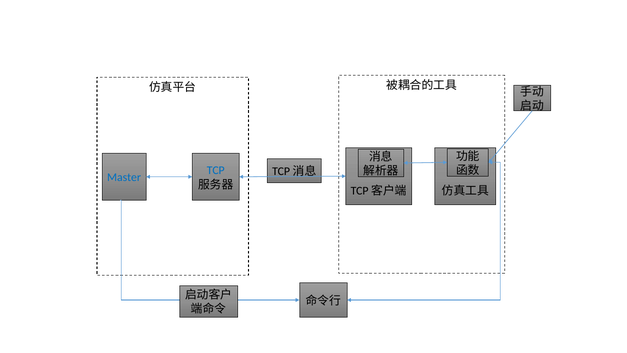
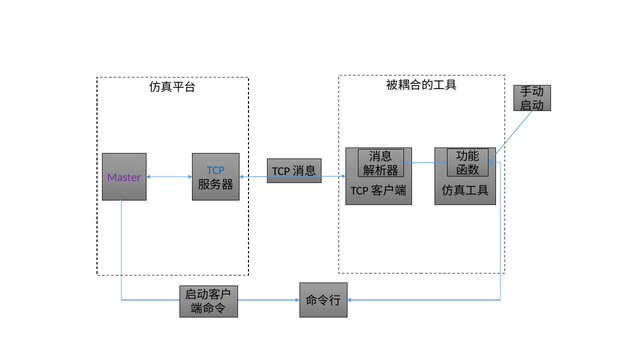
Master colour: blue -> purple
